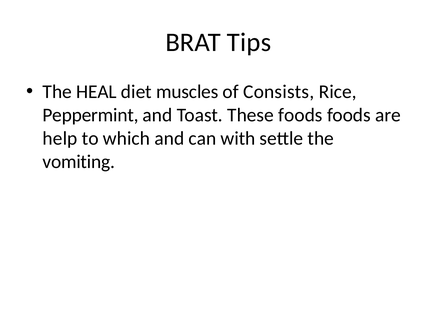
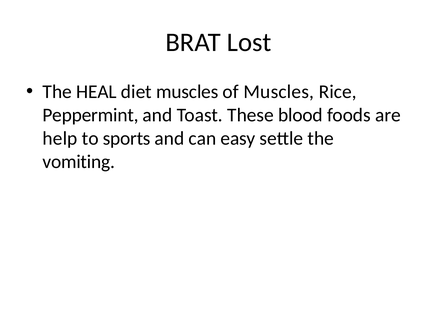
Tips: Tips -> Lost
of Consists: Consists -> Muscles
These foods: foods -> blood
which: which -> sports
with: with -> easy
